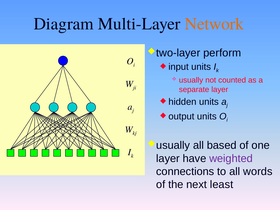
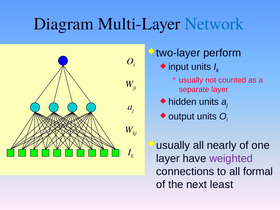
Network colour: orange -> blue
based: based -> nearly
words: words -> formal
